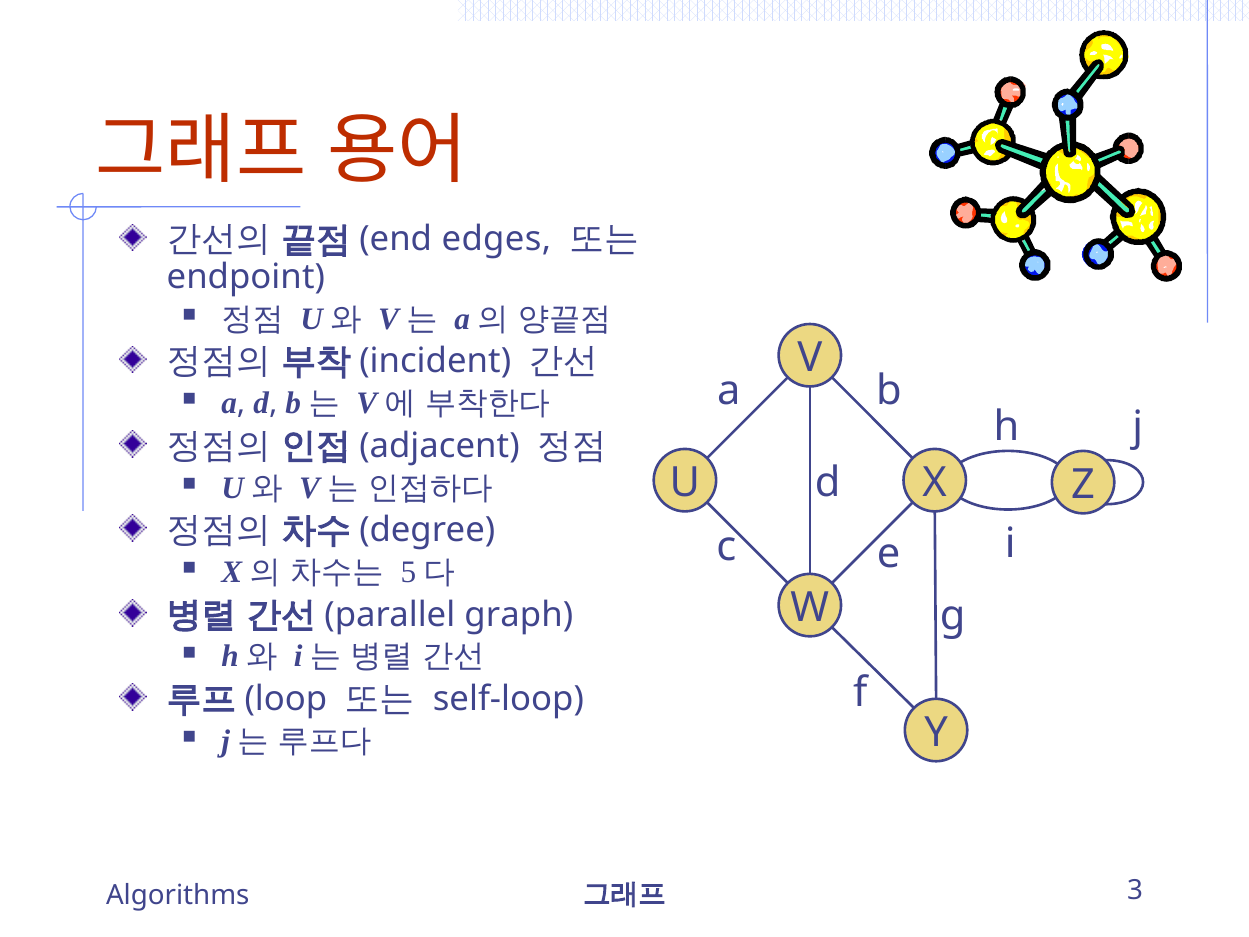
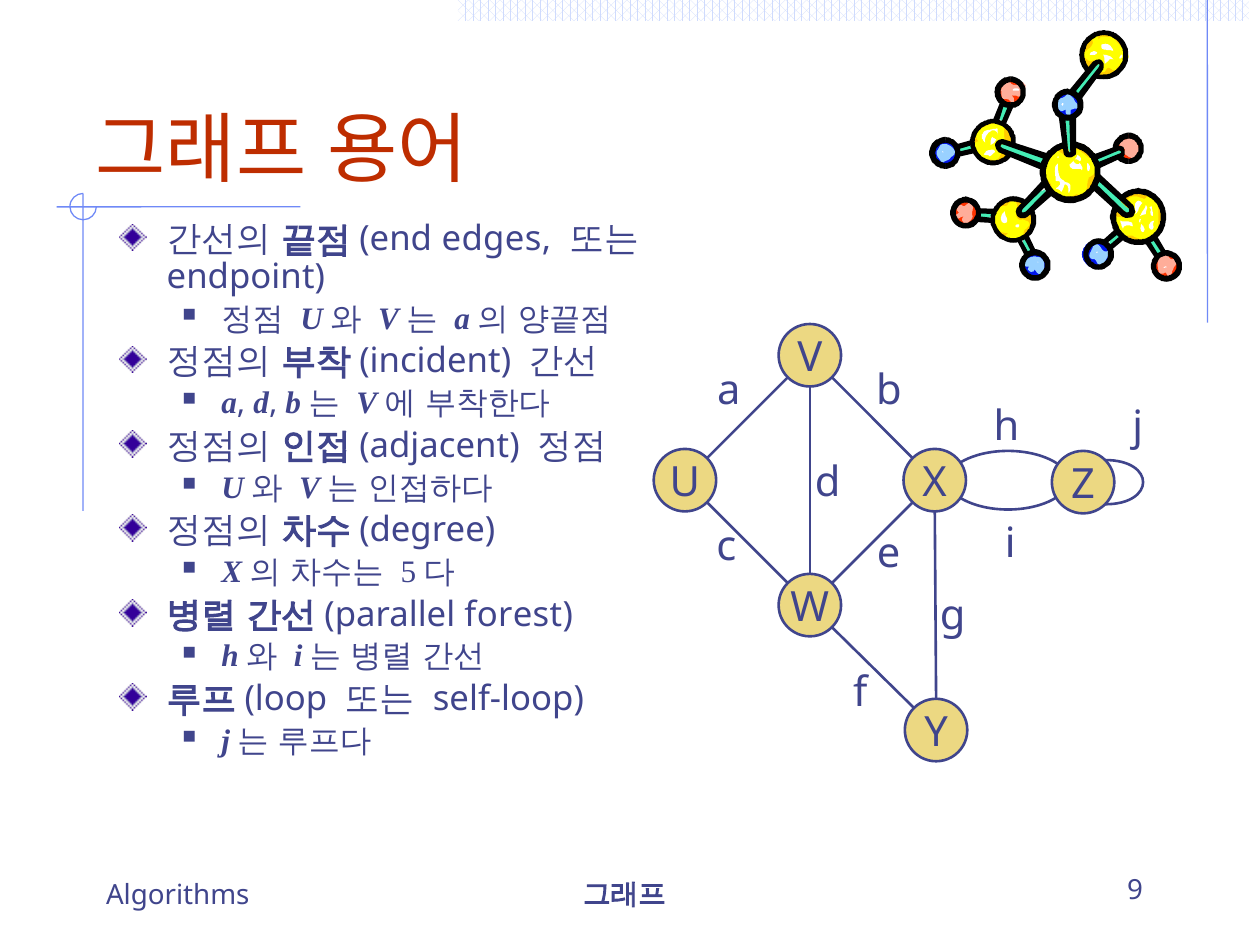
graph: graph -> forest
3: 3 -> 9
